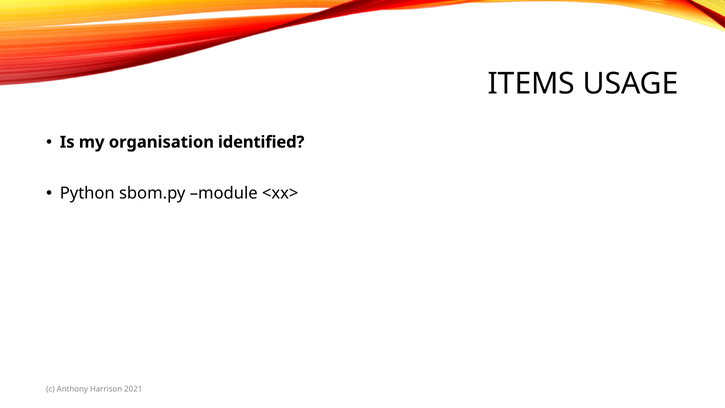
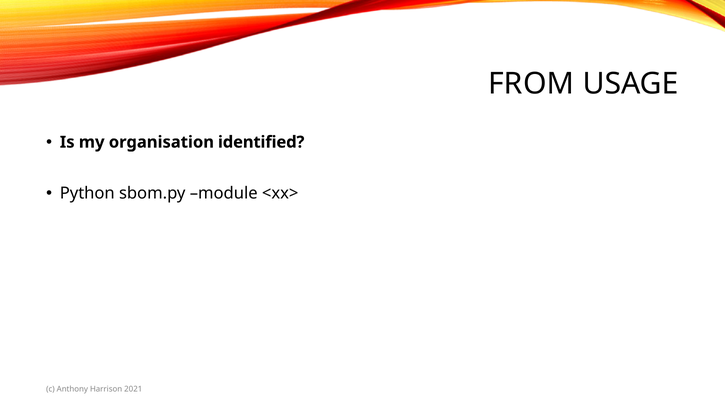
ITEMS: ITEMS -> FROM
